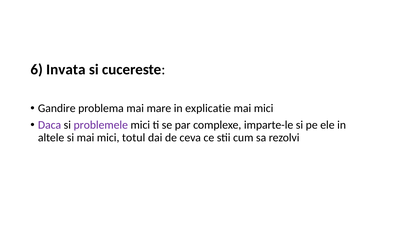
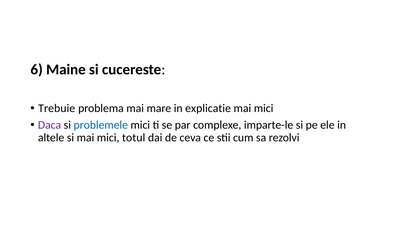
Invata: Invata -> Maine
Gandire: Gandire -> Trebuie
problemele colour: purple -> blue
